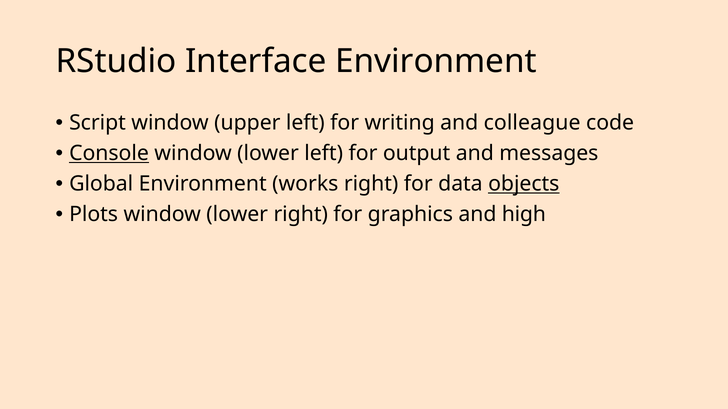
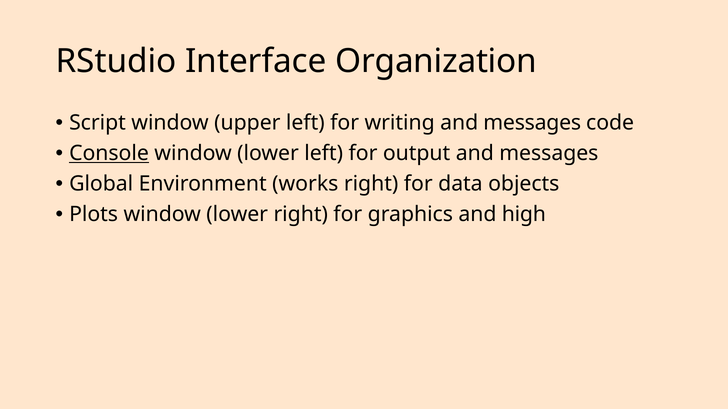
Interface Environment: Environment -> Organization
writing and colleague: colleague -> messages
objects underline: present -> none
